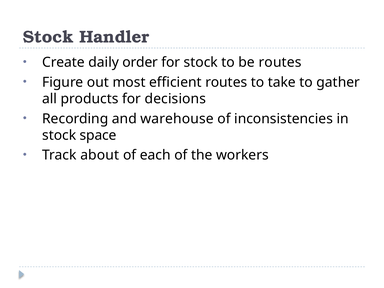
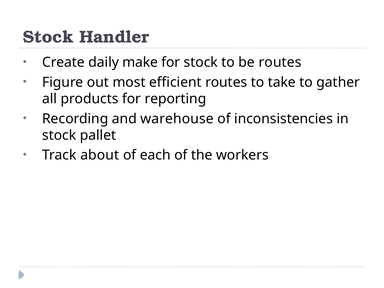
order: order -> make
decisions: decisions -> reporting
space: space -> pallet
